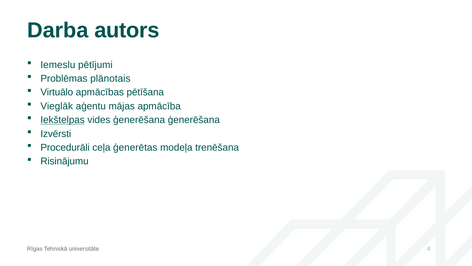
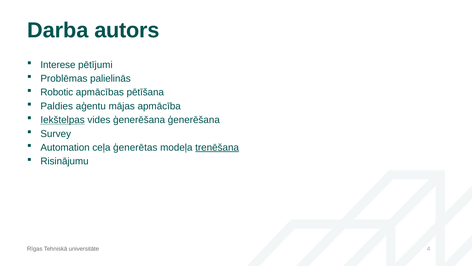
Iemeslu: Iemeslu -> Interese
plānotais: plānotais -> palielinās
Virtuālo: Virtuālo -> Robotic
Vieglāk: Vieglāk -> Paldies
Izvērsti: Izvērsti -> Survey
Procedurāli: Procedurāli -> Automation
trenēšana underline: none -> present
